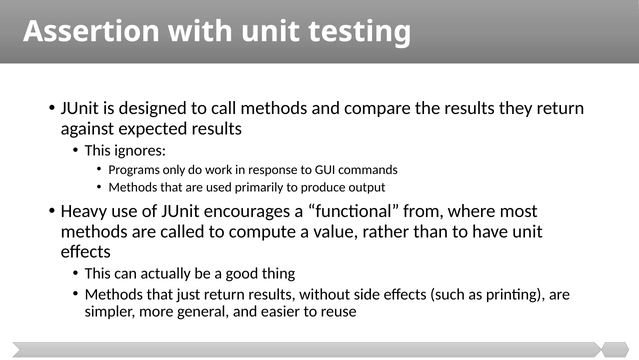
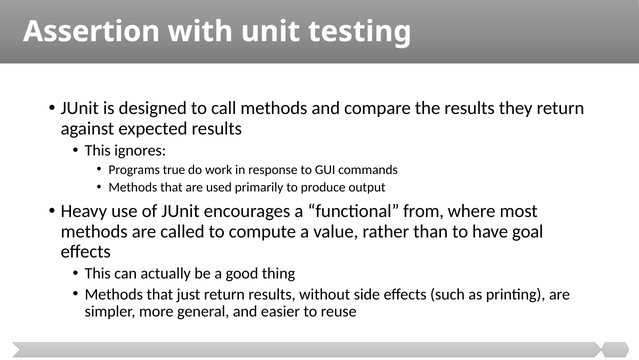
only: only -> true
have unit: unit -> goal
